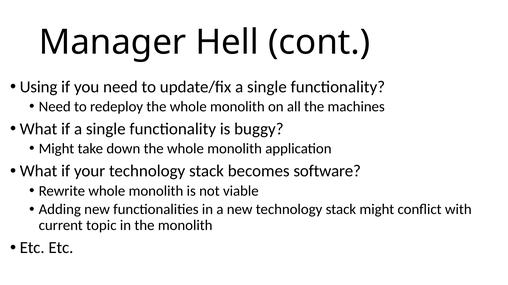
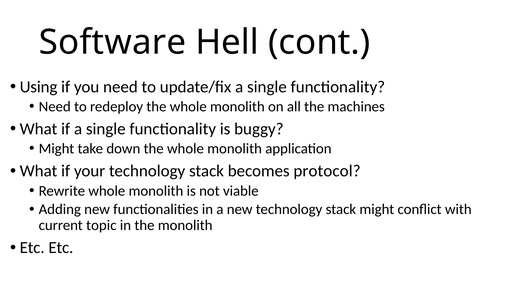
Manager: Manager -> Software
software: software -> protocol
